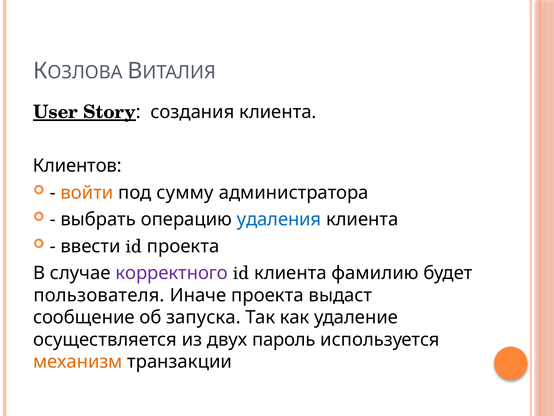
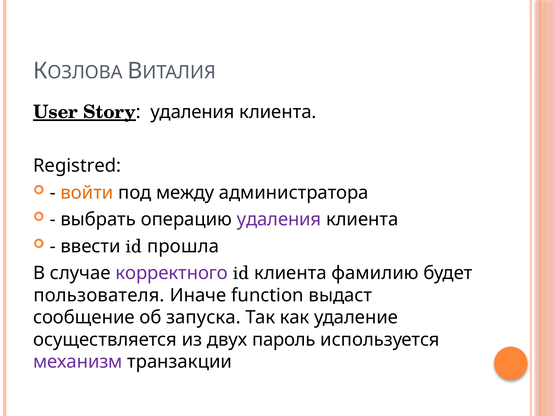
Story создания: создания -> удаления
Клиентов: Клиентов -> Registred
сумму: сумму -> между
удаления at (279, 219) colour: blue -> purple
id проекта: проекта -> прошла
Иначе проекта: проекта -> function
механизм colour: orange -> purple
